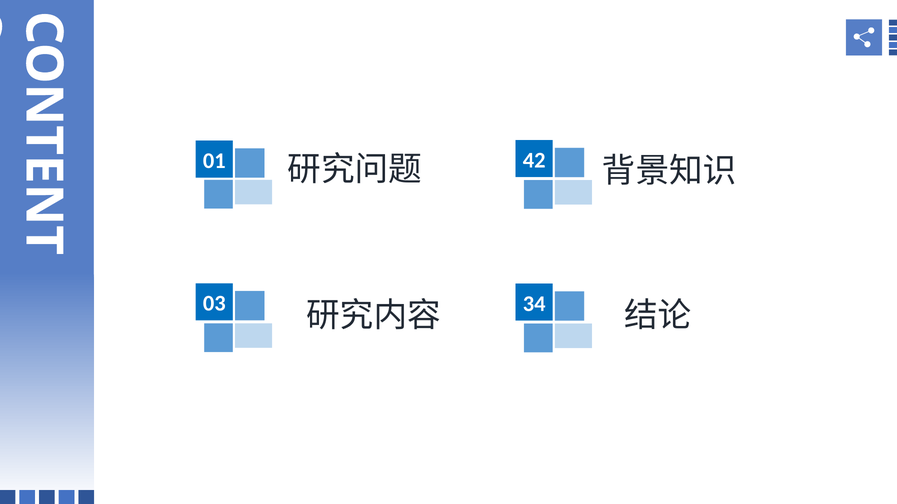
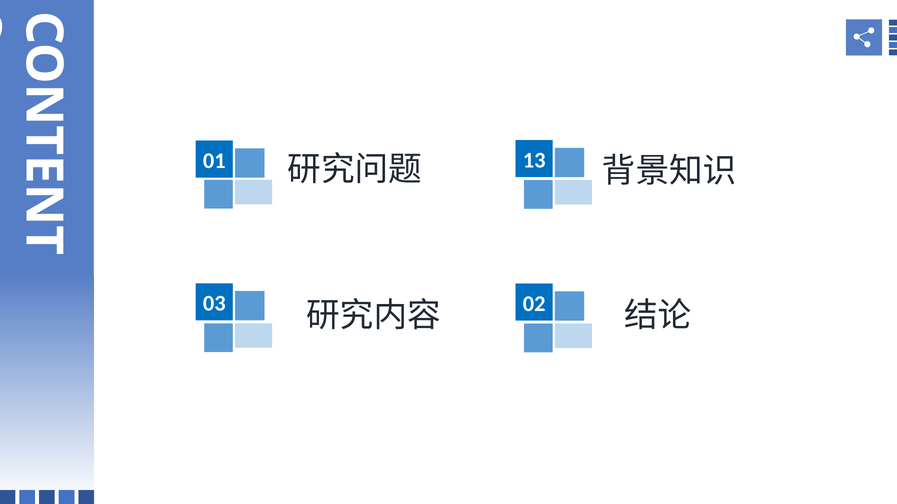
42: 42 -> 13
34: 34 -> 02
